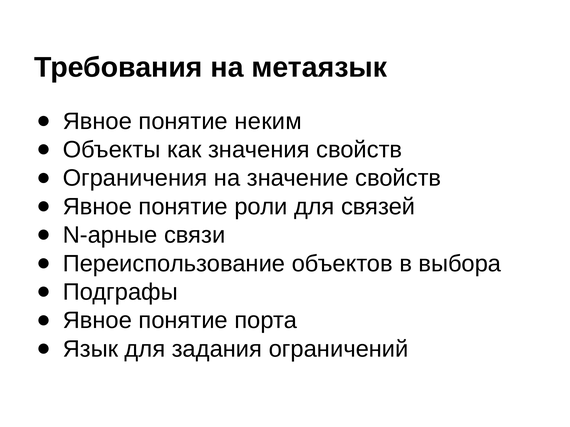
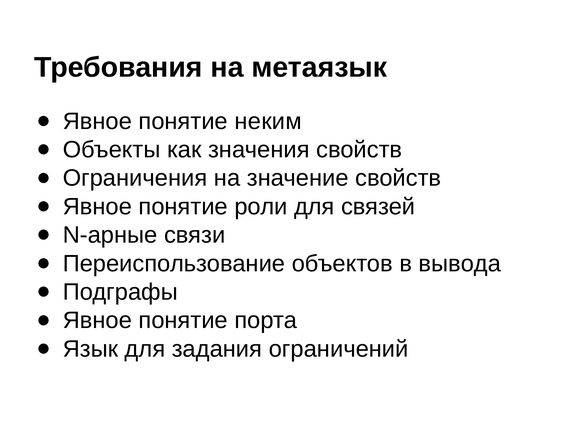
выбора: выбора -> вывода
